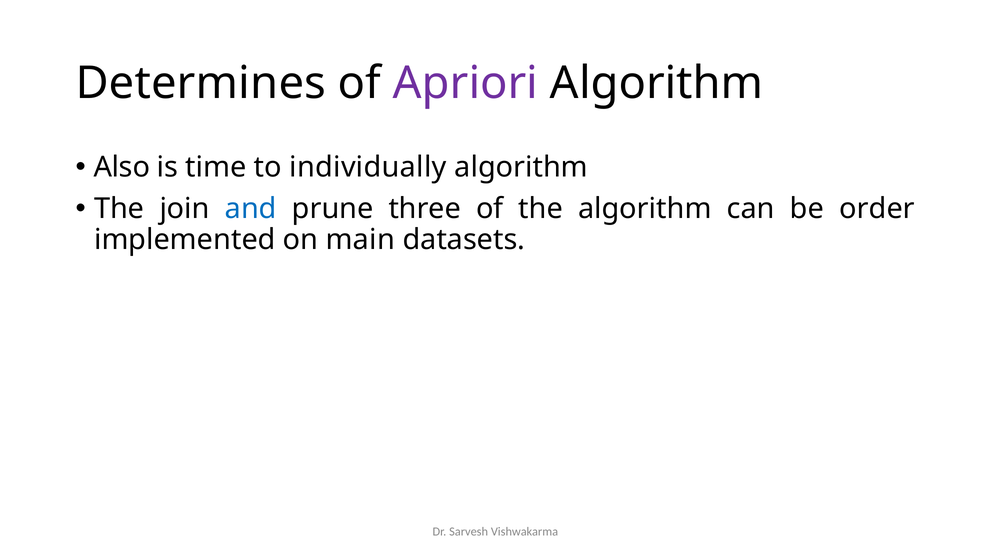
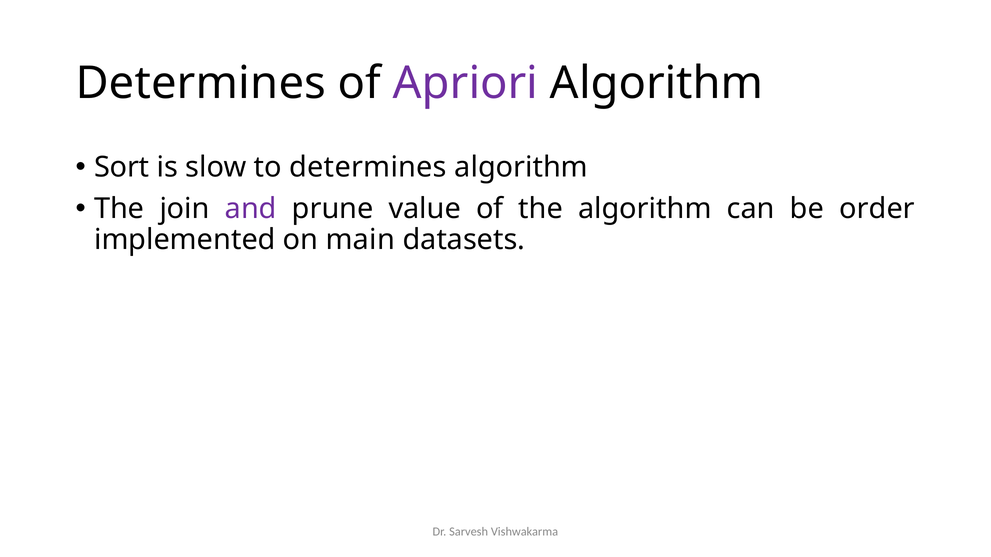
Also: Also -> Sort
time: time -> slow
to individually: individually -> determines
and colour: blue -> purple
three: three -> value
